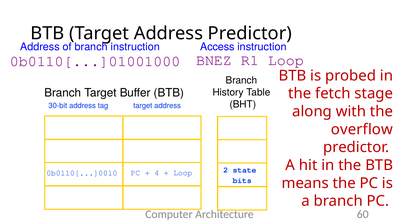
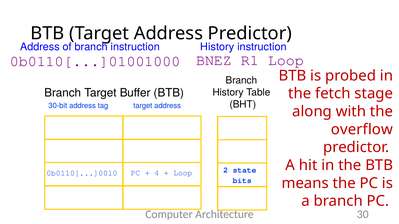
Access at (217, 47): Access -> History
60: 60 -> 30
